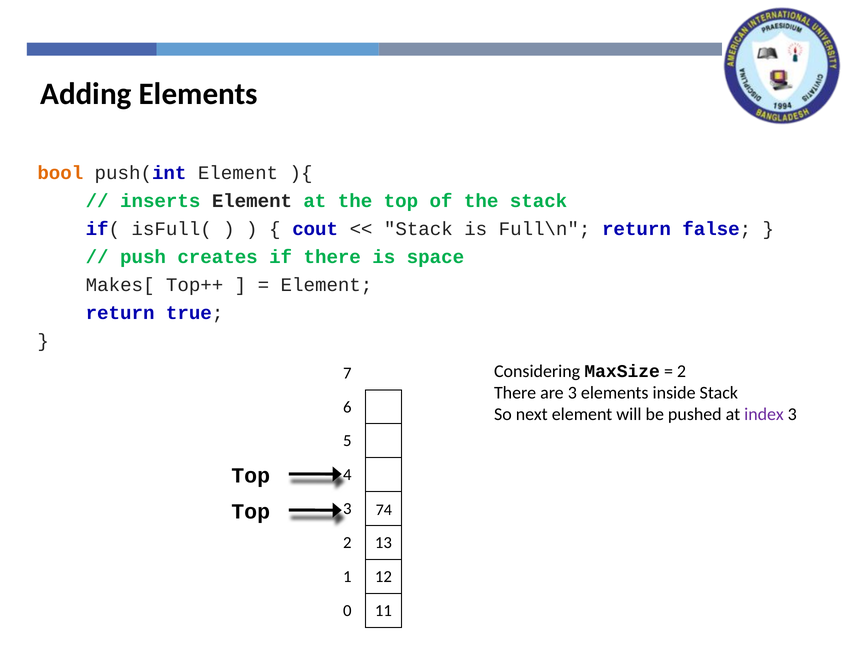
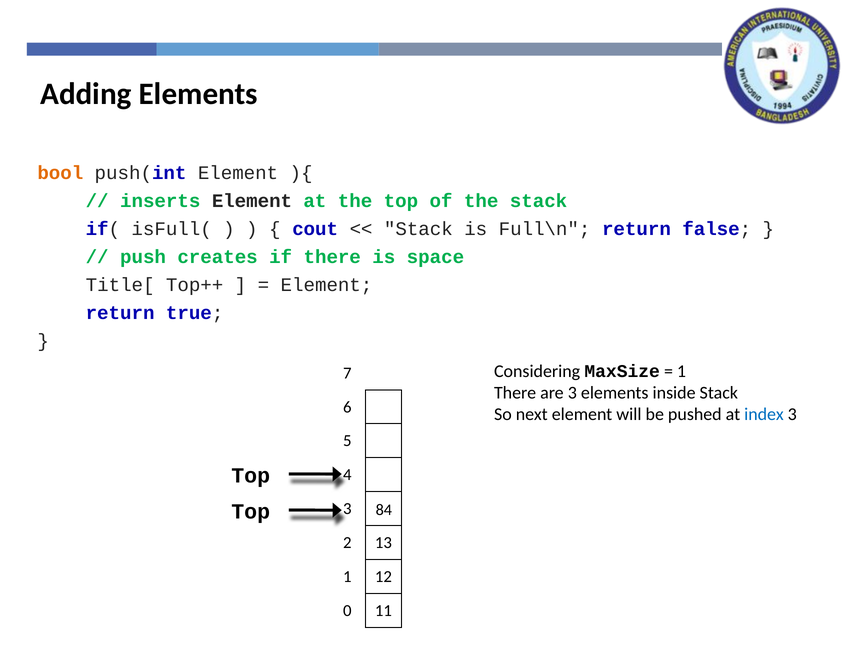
Makes[: Makes[ -> Title[
2 at (681, 371): 2 -> 1
index colour: purple -> blue
74: 74 -> 84
